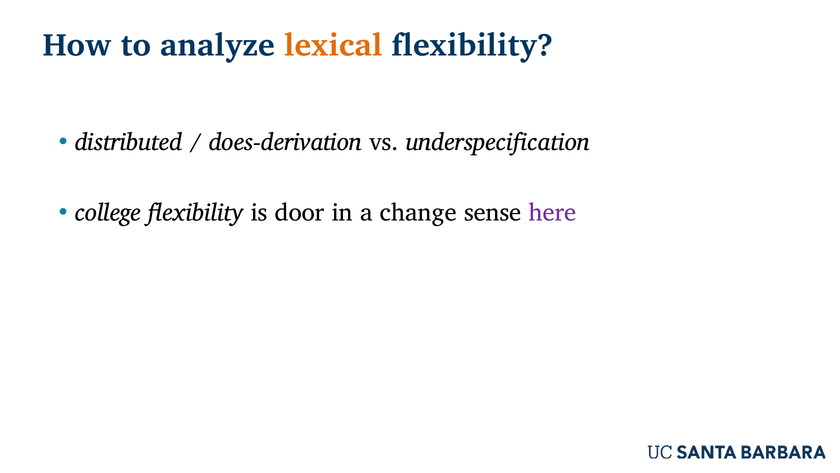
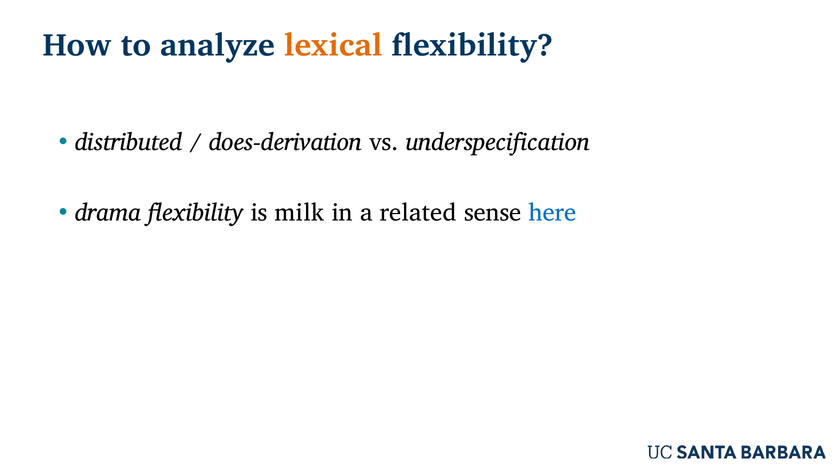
college: college -> drama
door: door -> milk
change: change -> related
here colour: purple -> blue
